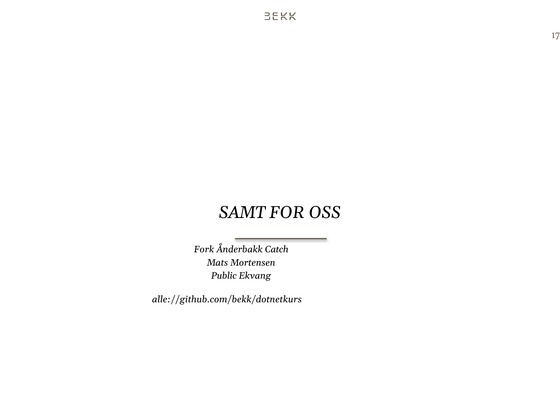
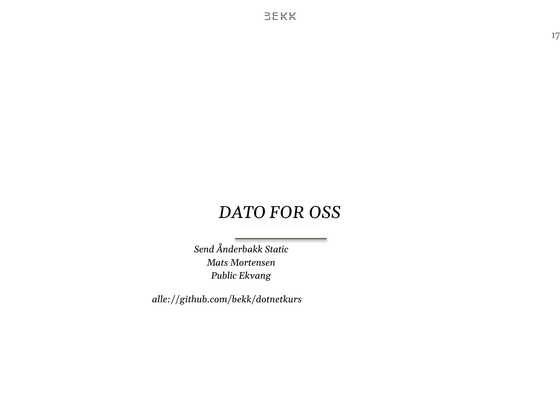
SAMT: SAMT -> DATO
Fork: Fork -> Send
Catch: Catch -> Static
